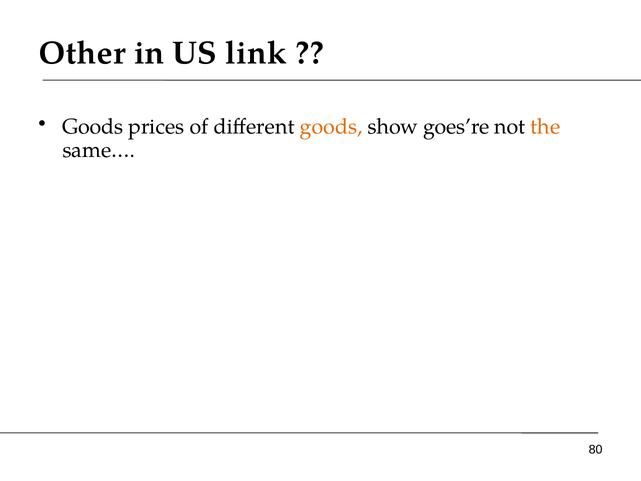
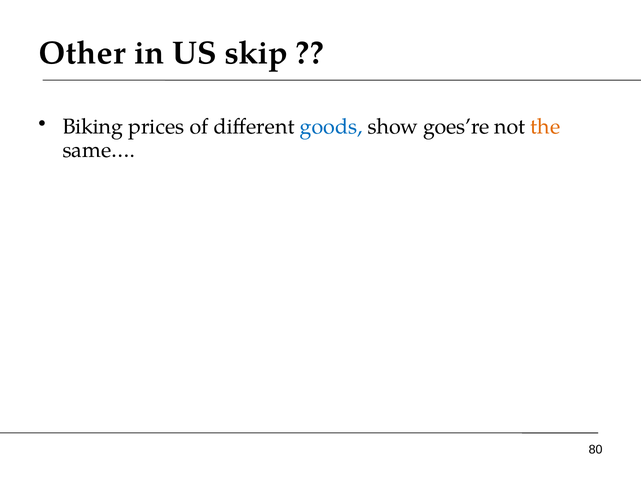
link: link -> skip
Goods at (93, 127): Goods -> Biking
goods at (331, 127) colour: orange -> blue
